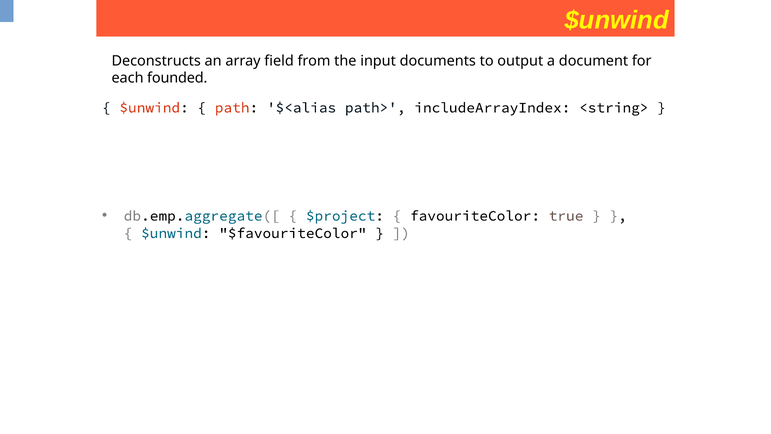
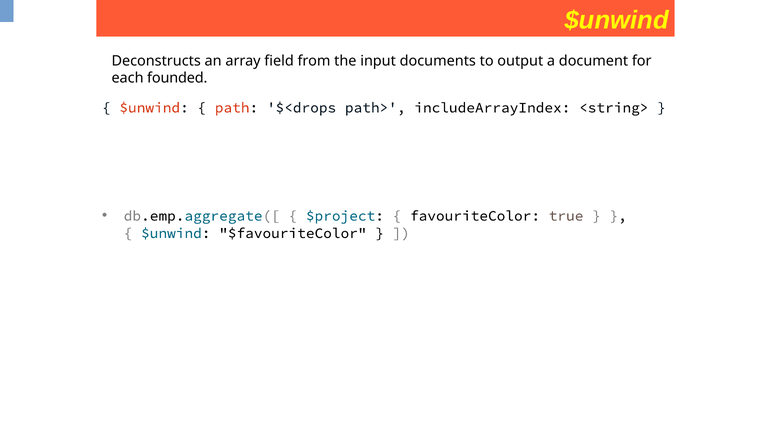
$<alias: $<alias -> $<drops
